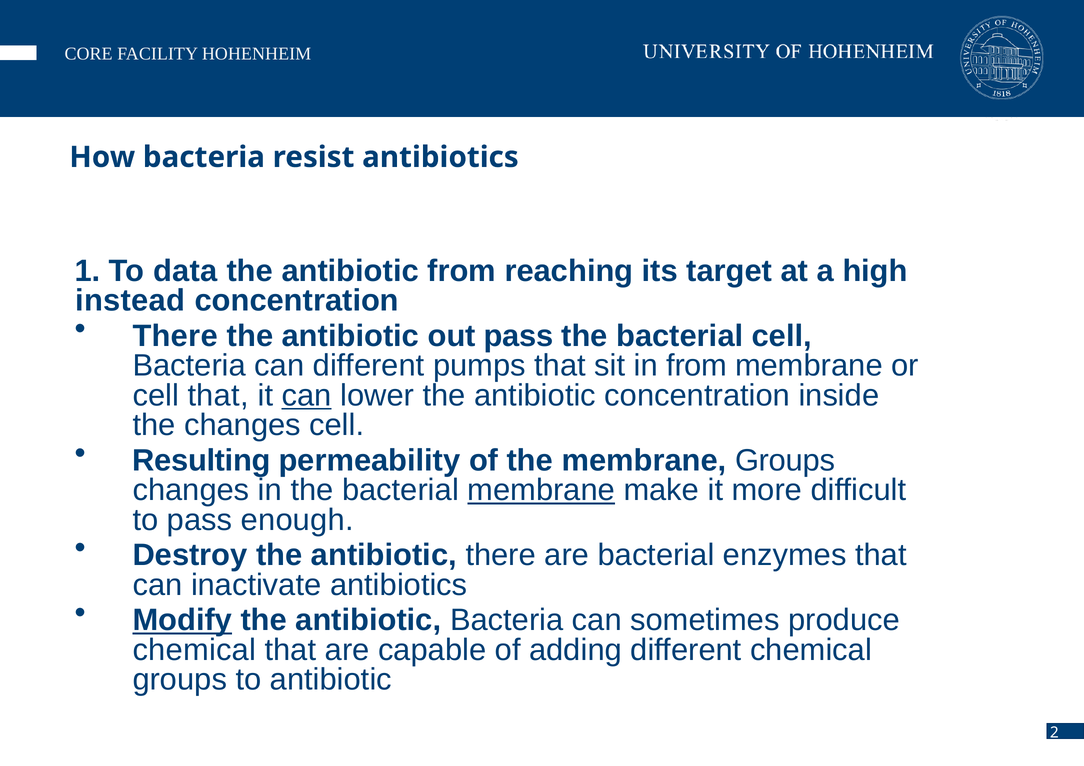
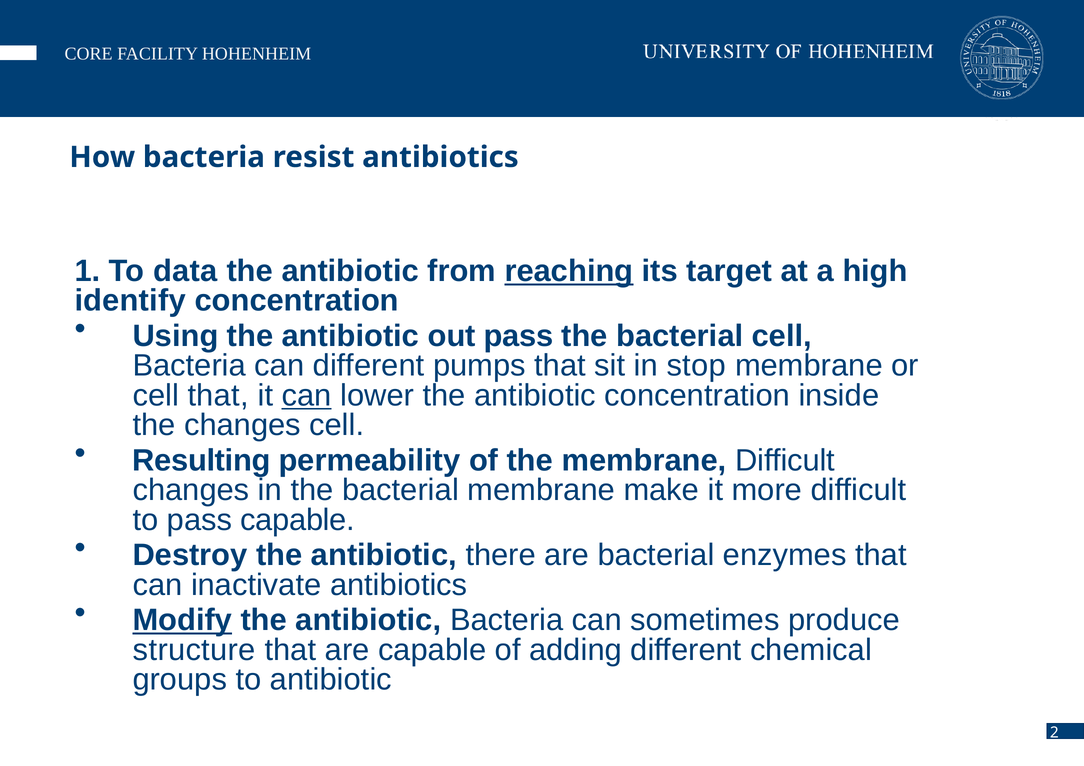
reaching underline: none -> present
instead: instead -> identify
There at (175, 336): There -> Using
in from: from -> stop
membrane Groups: Groups -> Difficult
membrane at (541, 490) underline: present -> none
pass enough: enough -> capable
chemical at (194, 650): chemical -> structure
